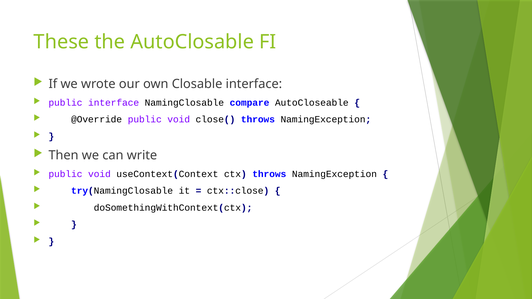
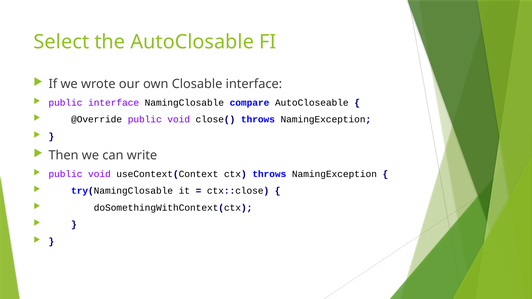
These: These -> Select
